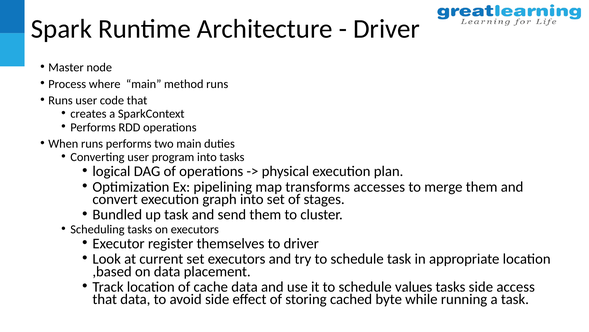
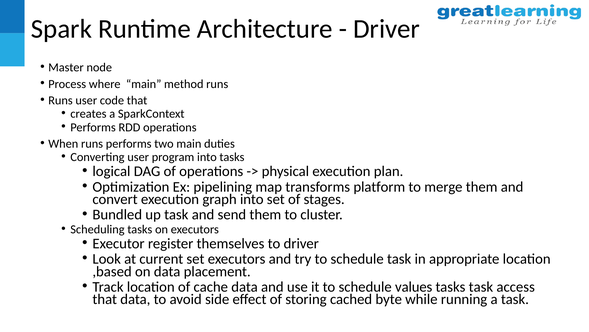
accesses: accesses -> platform
tasks side: side -> task
